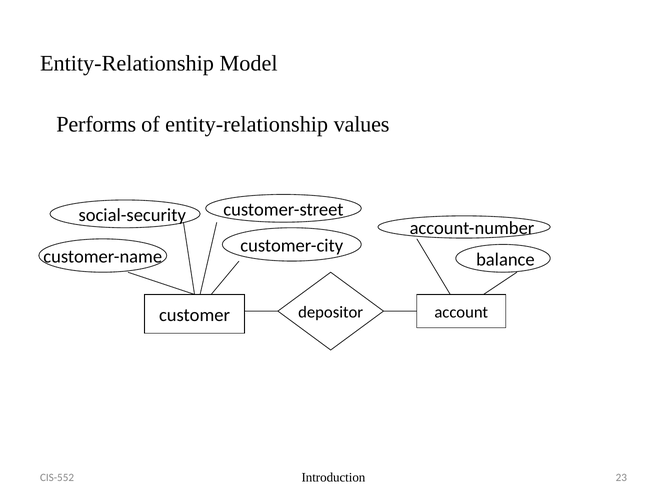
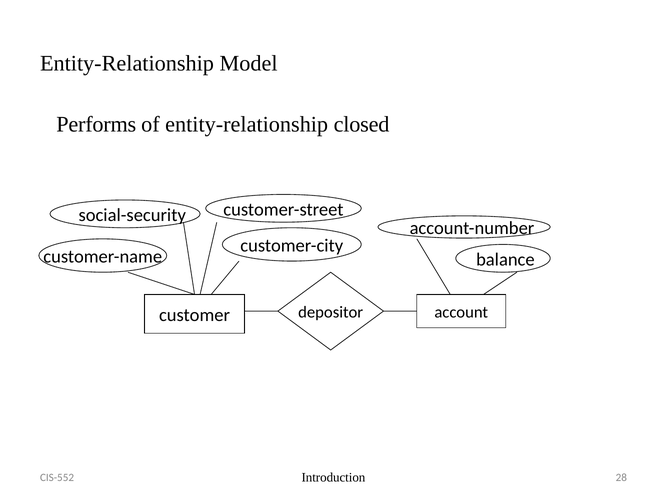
values: values -> closed
23: 23 -> 28
